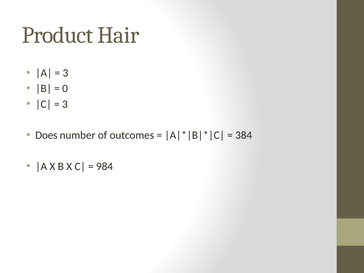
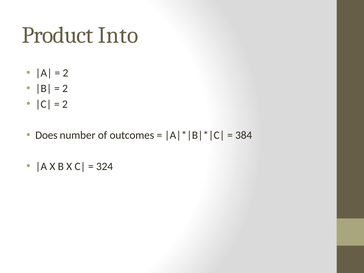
Hair: Hair -> Into
3 at (65, 73): 3 -> 2
0 at (65, 89): 0 -> 2
3 at (65, 104): 3 -> 2
984: 984 -> 324
